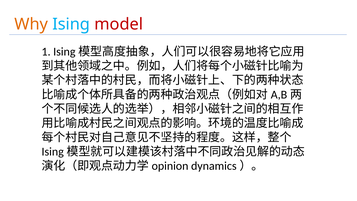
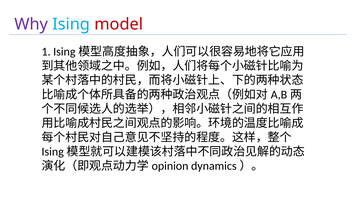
Why colour: orange -> purple
